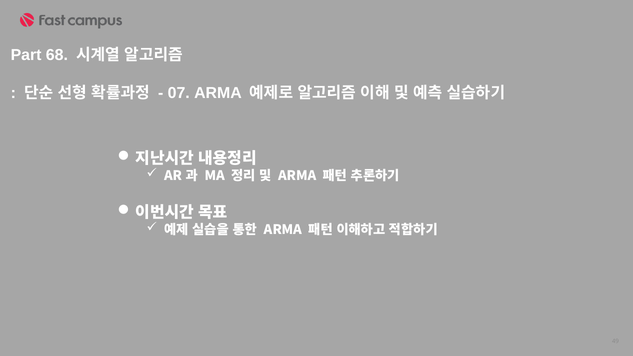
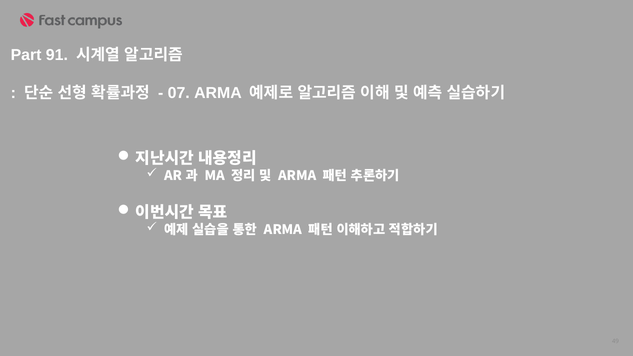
68: 68 -> 91
